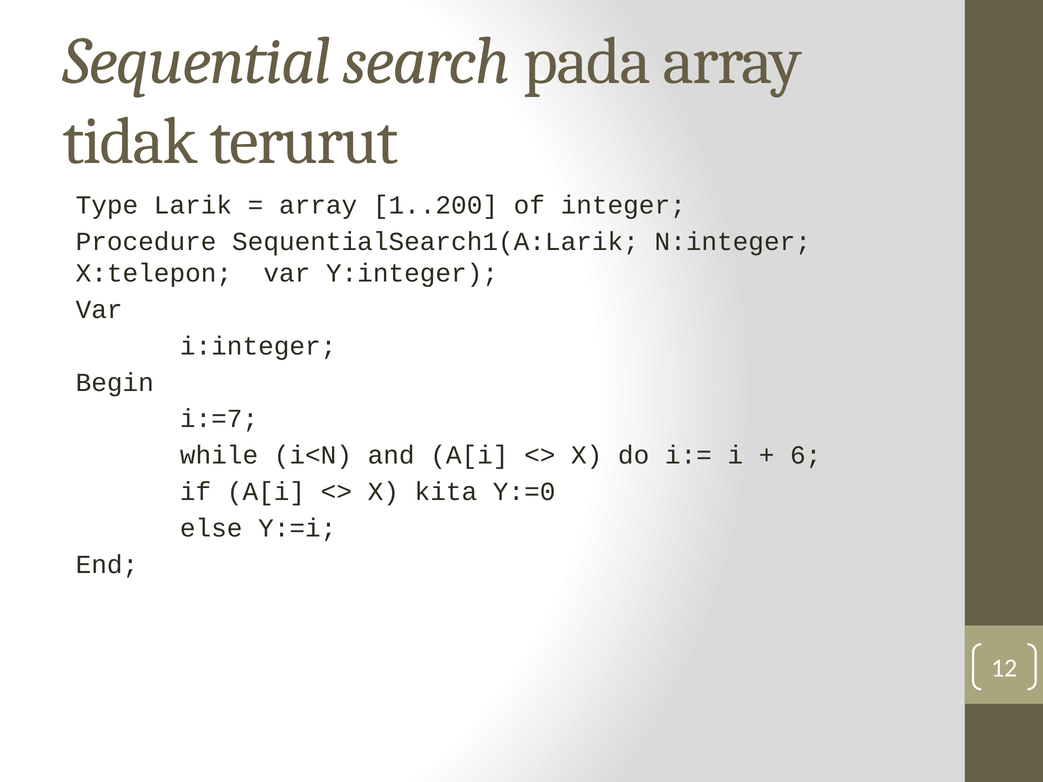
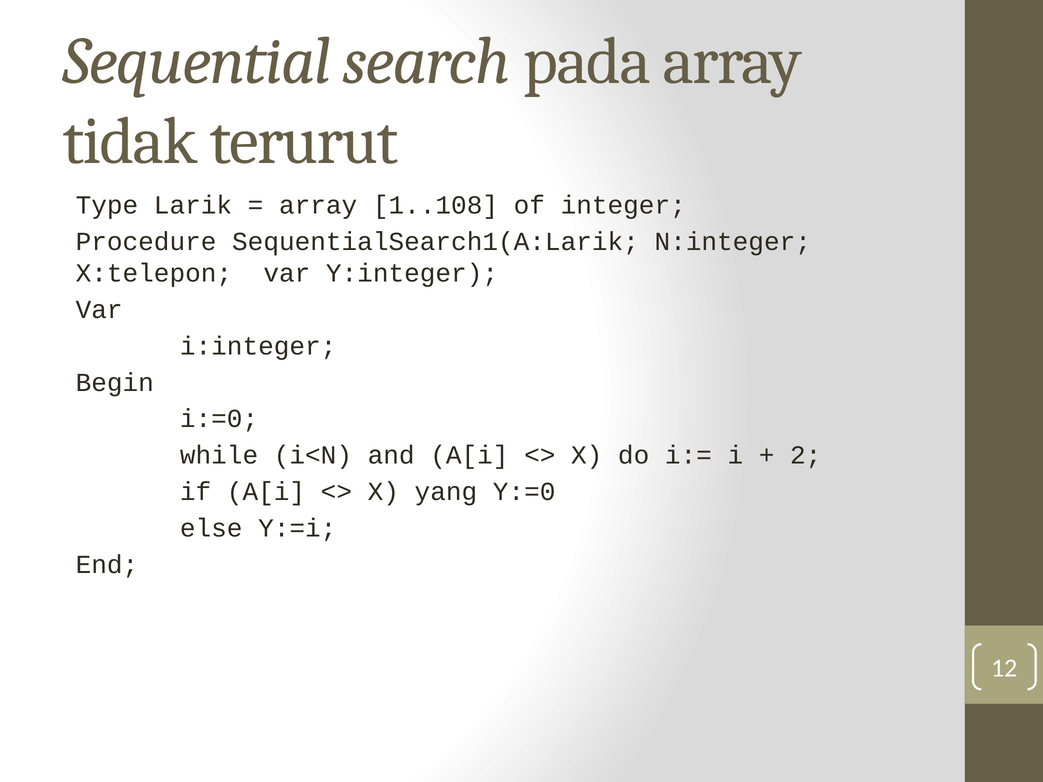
1..200: 1..200 -> 1..108
i:=7: i:=7 -> i:=0
6: 6 -> 2
kita: kita -> yang
